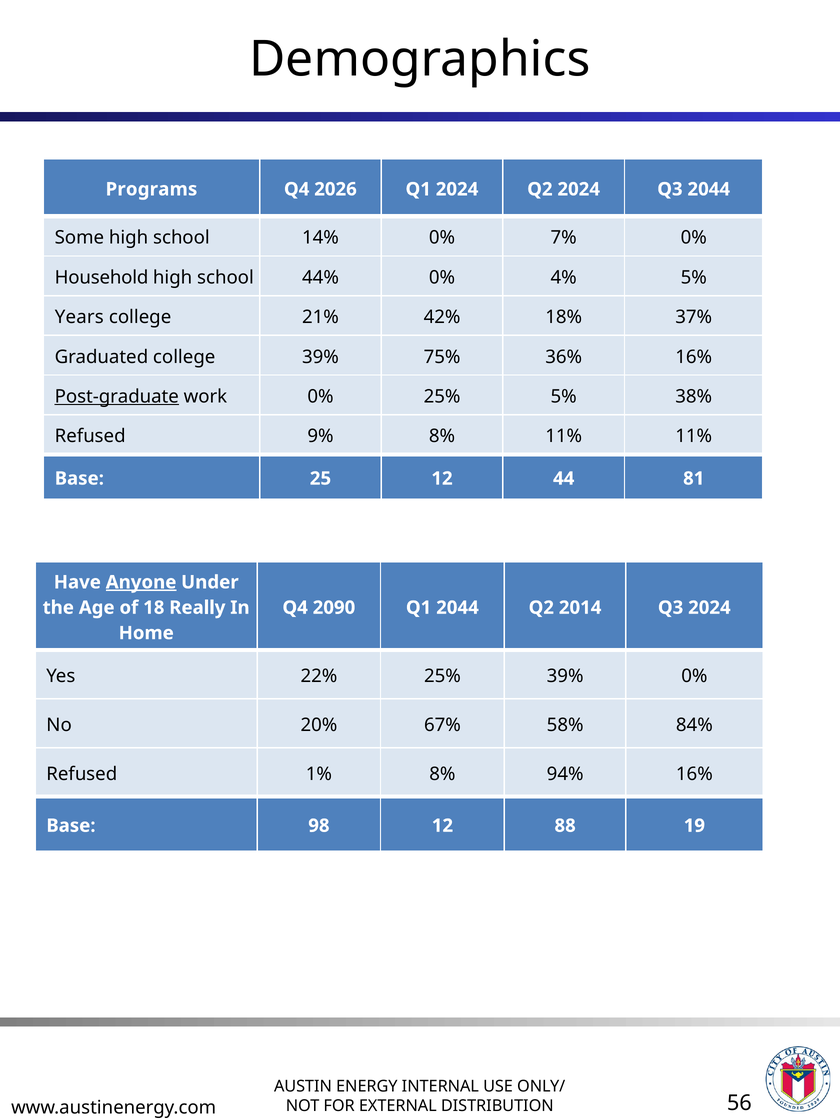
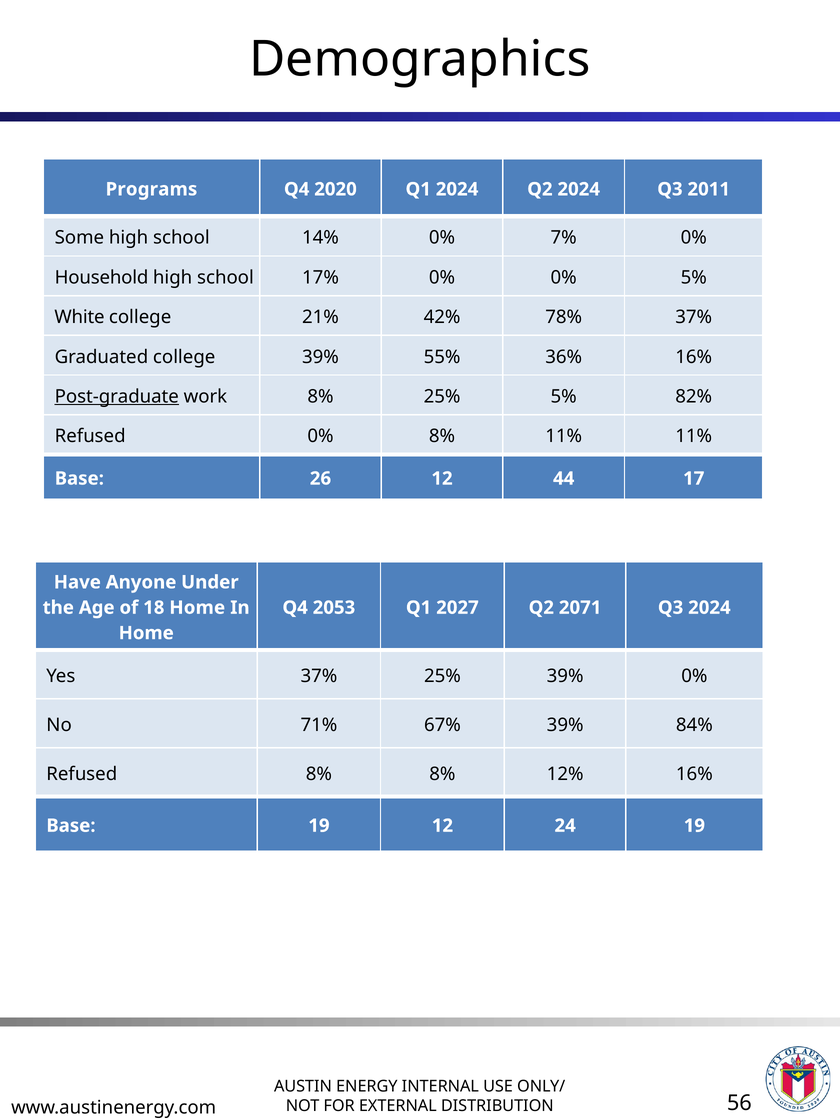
2026: 2026 -> 2020
Q3 2044: 2044 -> 2011
44%: 44% -> 17%
0% 4%: 4% -> 0%
Years: Years -> White
18%: 18% -> 78%
75%: 75% -> 55%
work 0%: 0% -> 8%
38%: 38% -> 82%
Refused 9%: 9% -> 0%
25: 25 -> 26
81: 81 -> 17
Anyone underline: present -> none
18 Really: Really -> Home
2090: 2090 -> 2053
Q1 2044: 2044 -> 2027
2014: 2014 -> 2071
Yes 22%: 22% -> 37%
20%: 20% -> 71%
67% 58%: 58% -> 39%
Refused 1%: 1% -> 8%
94%: 94% -> 12%
Base 98: 98 -> 19
88: 88 -> 24
